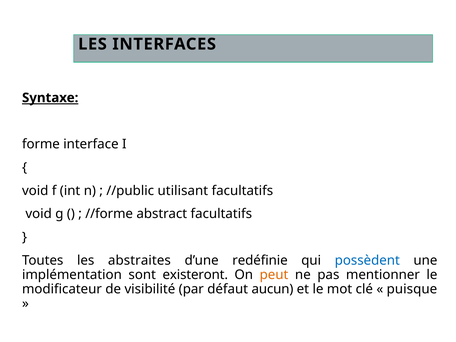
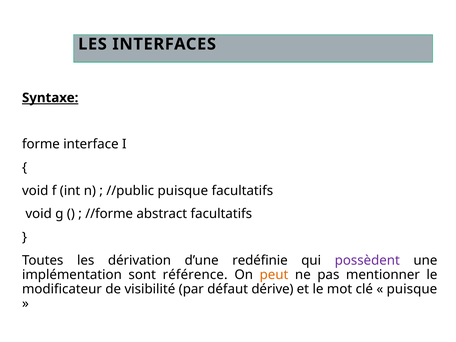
//public utilisant: utilisant -> puisque
abstraites: abstraites -> dérivation
possèdent colour: blue -> purple
existeront: existeront -> référence
aucun: aucun -> dérive
